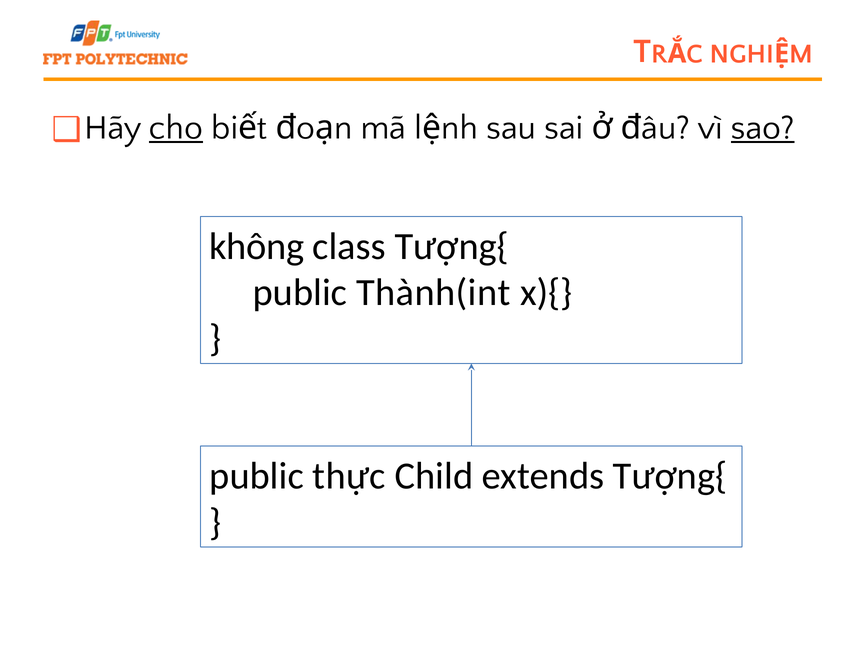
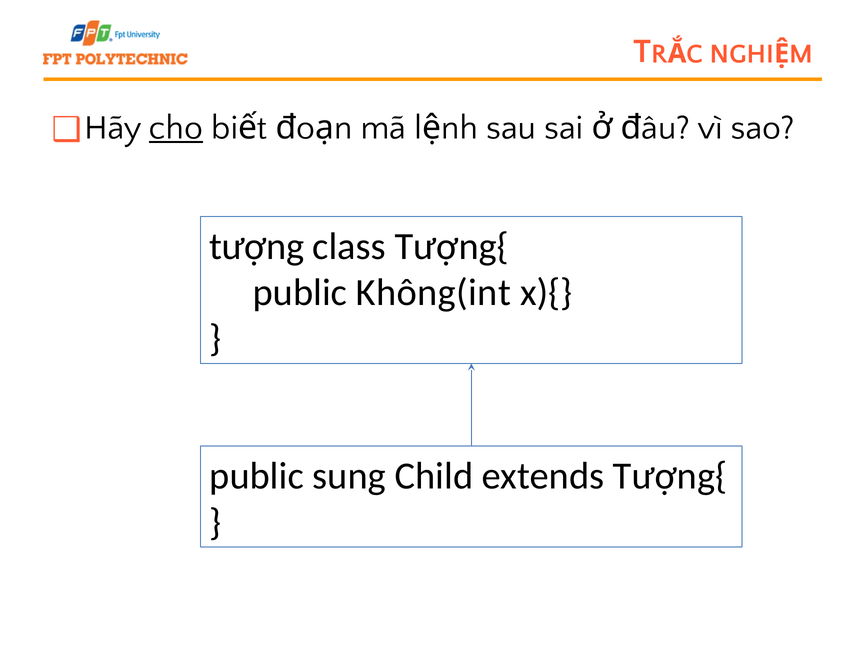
sao underline: present -> none
không: không -> tượng
Thành(int: Thành(int -> Không(int
thực: thực -> sung
